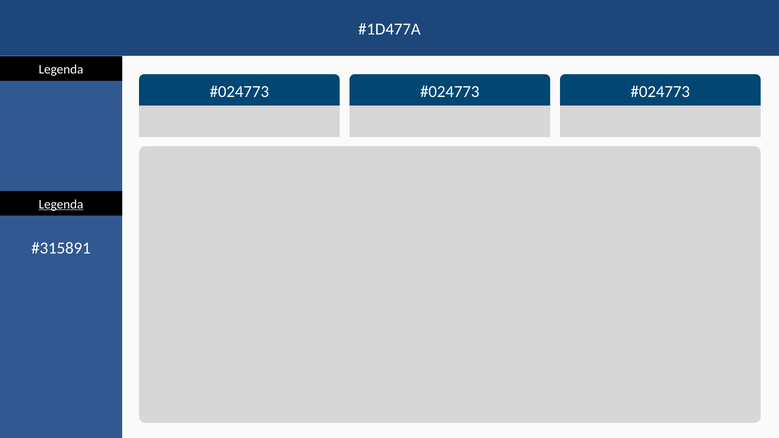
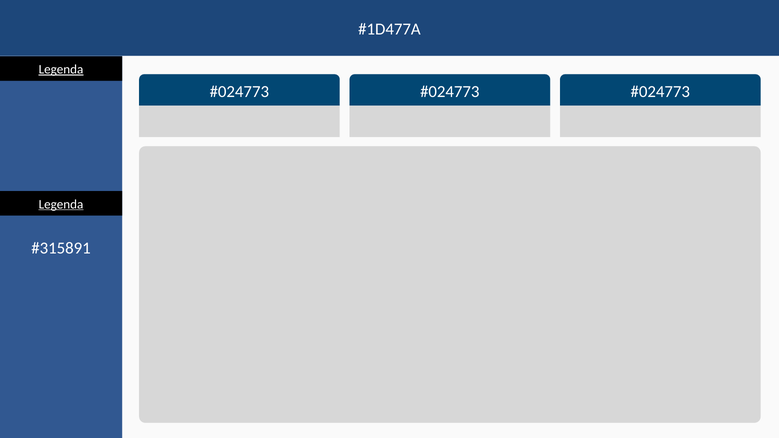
Legenda at (61, 69) underline: none -> present
